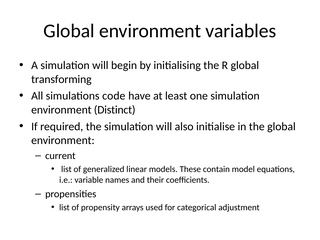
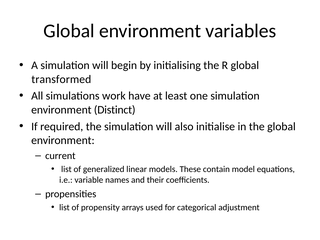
transforming: transforming -> transformed
code: code -> work
